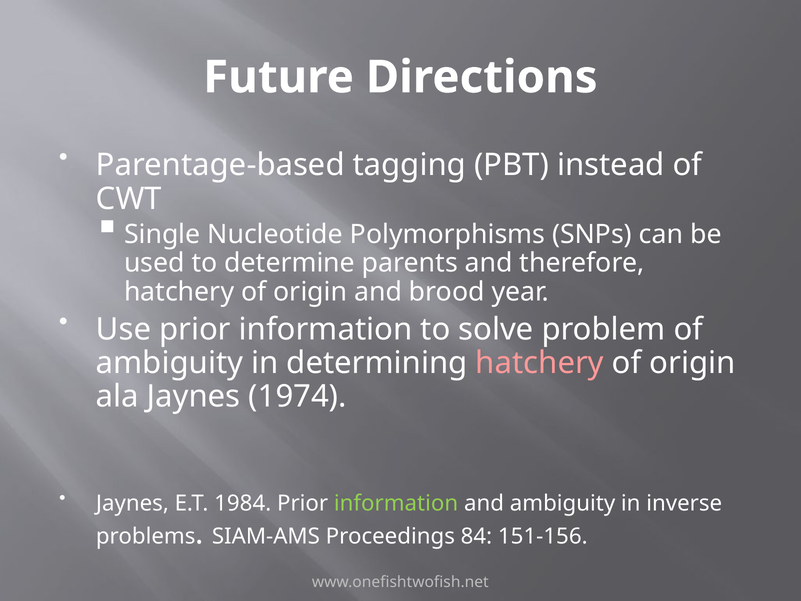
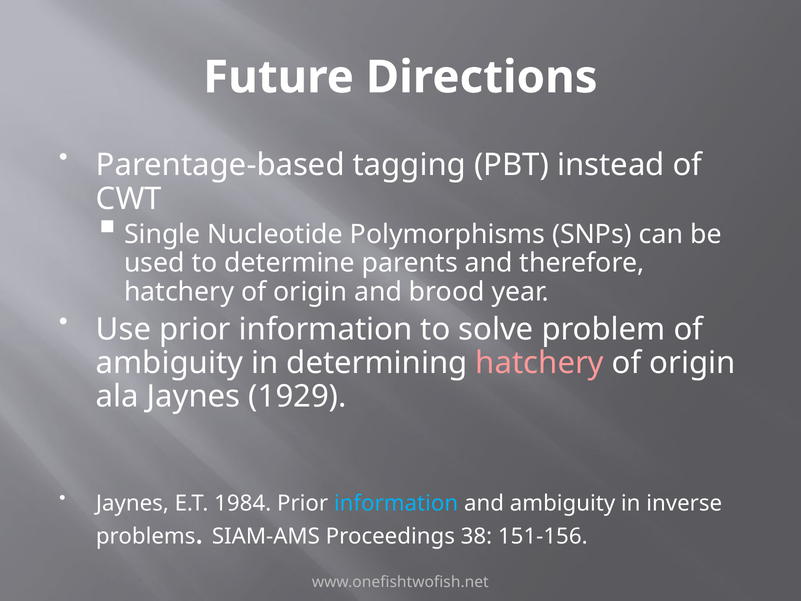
1974: 1974 -> 1929
information at (396, 503) colour: light green -> light blue
84: 84 -> 38
